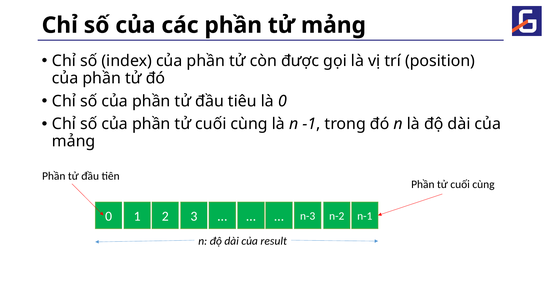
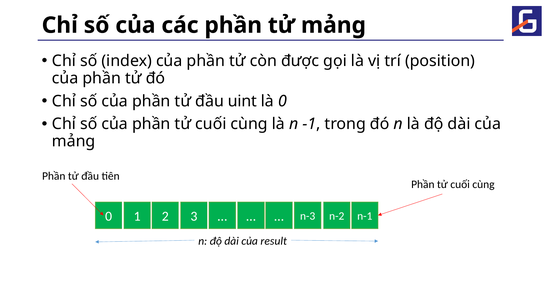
tiêu: tiêu -> uint
